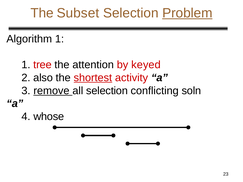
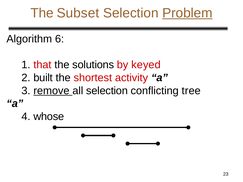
Algorithm 1: 1 -> 6
tree: tree -> that
attention: attention -> solutions
also: also -> built
shortest underline: present -> none
soln: soln -> tree
